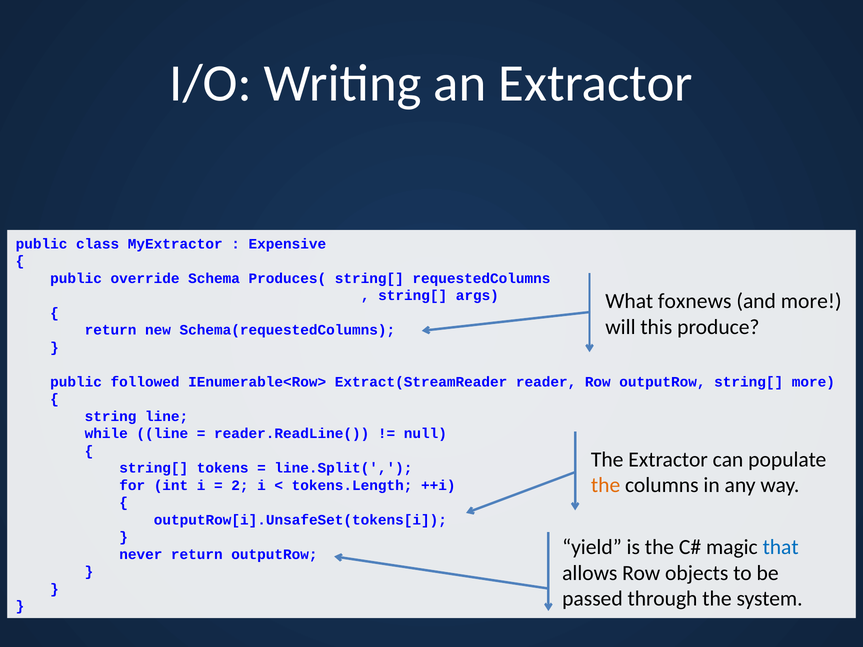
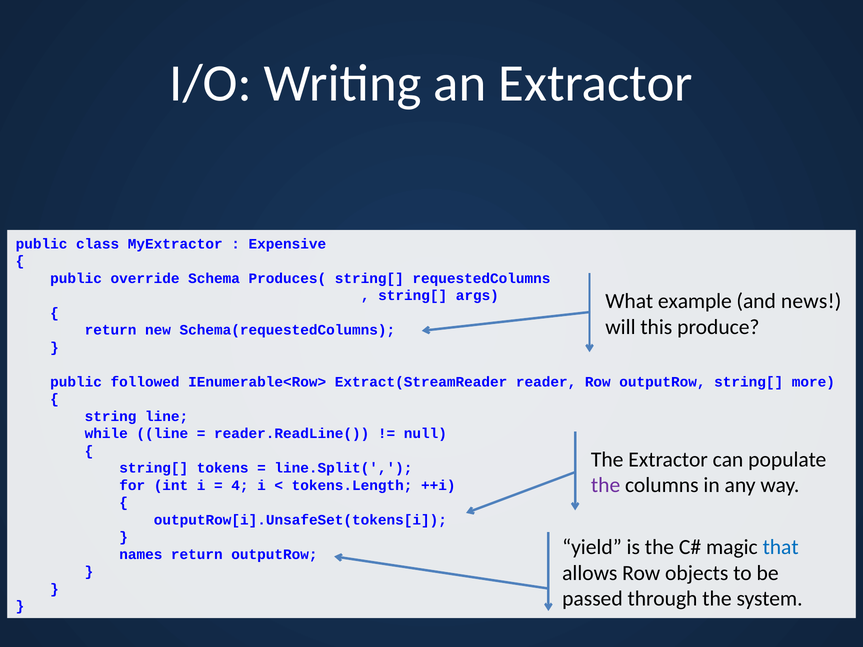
foxnews: foxnews -> example
and more: more -> news
the at (606, 485) colour: orange -> purple
2: 2 -> 4
never: never -> names
